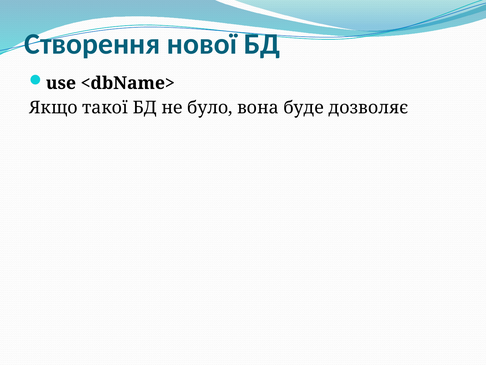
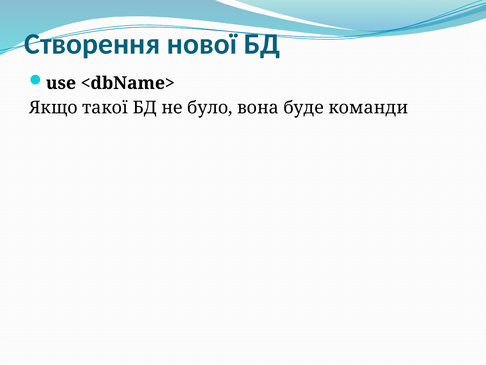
дозволяє: дозволяє -> команди
